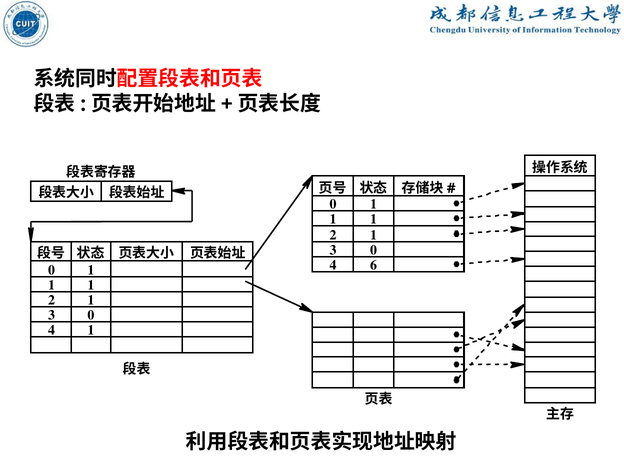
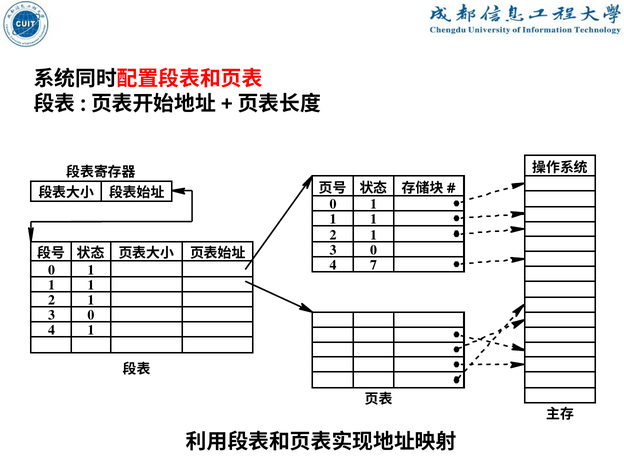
6: 6 -> 7
